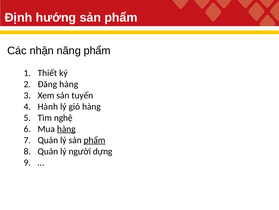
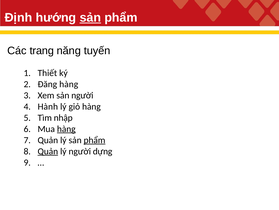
sản at (90, 18) underline: none -> present
nhận: nhận -> trang
năng phẩm: phẩm -> tuyến
sản tuyến: tuyến -> người
nghệ: nghệ -> nhập
Quản at (48, 151) underline: none -> present
